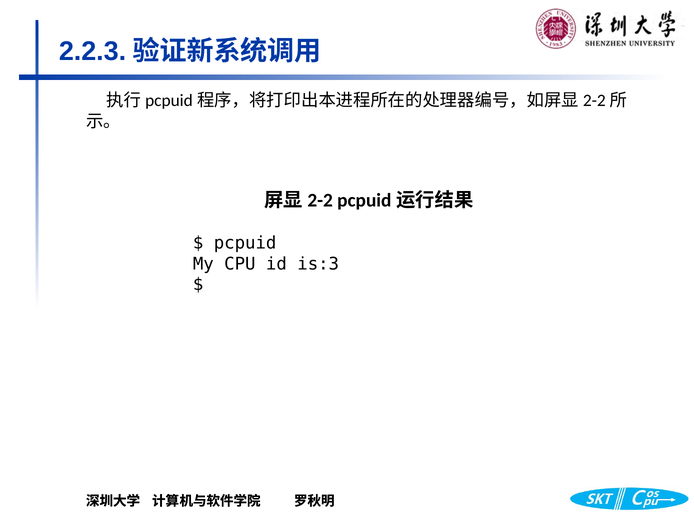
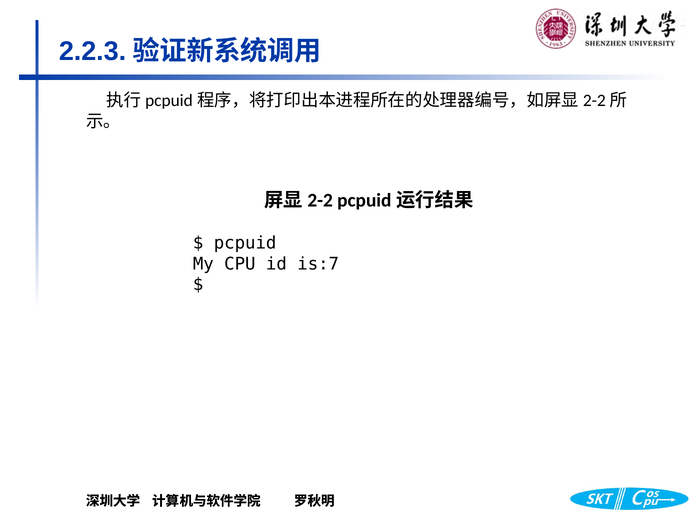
is:3: is:3 -> is:7
